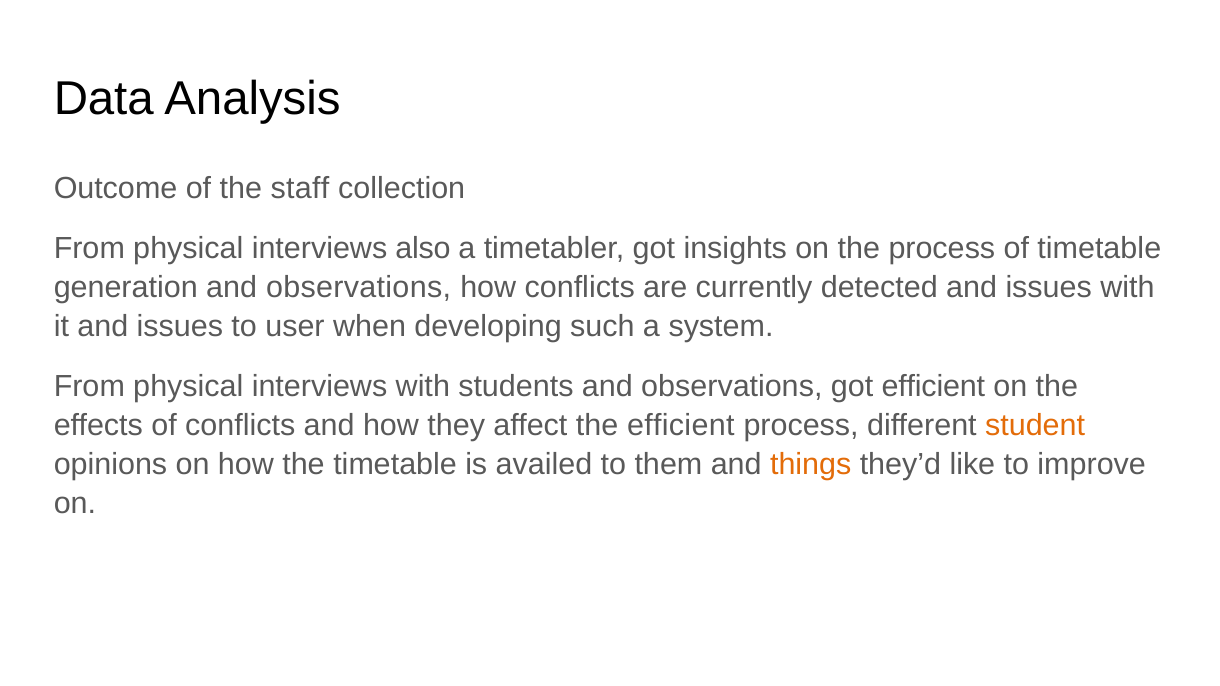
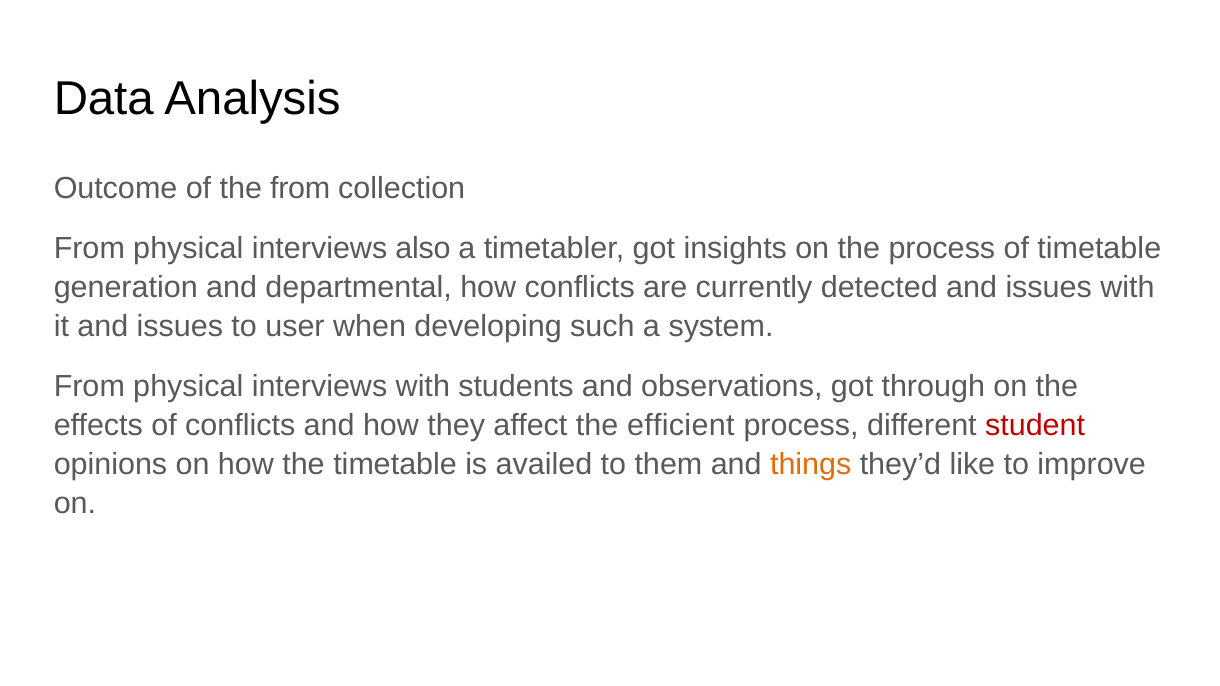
the staff: staff -> from
generation and observations: observations -> departmental
got efficient: efficient -> through
student colour: orange -> red
